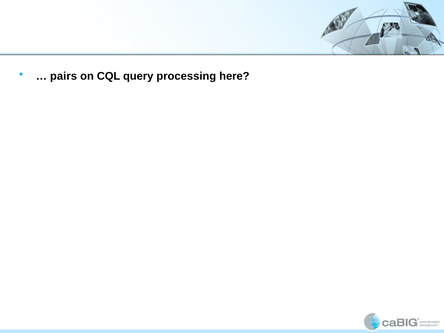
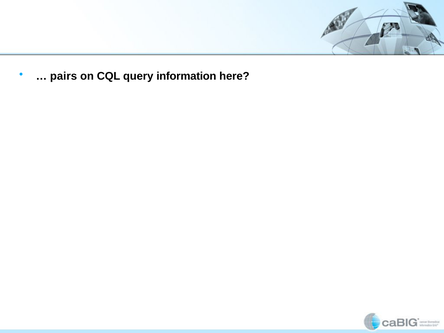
processing: processing -> information
